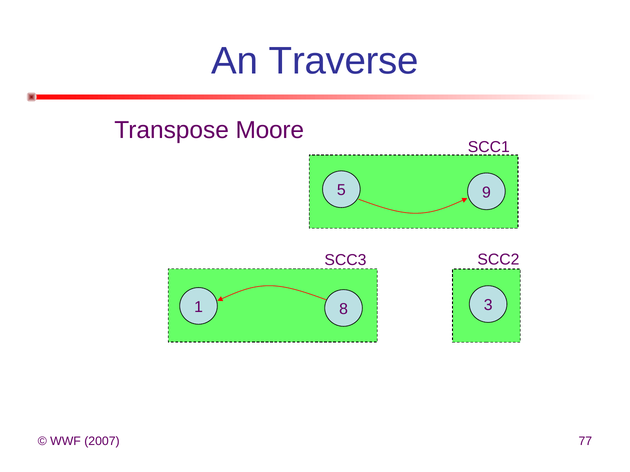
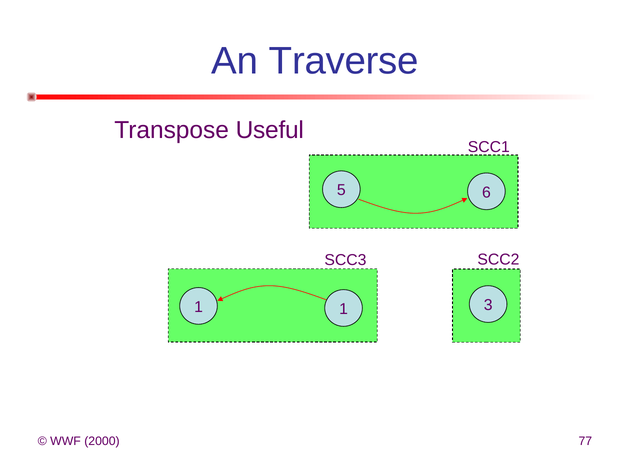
Moore: Moore -> Useful
9: 9 -> 6
1 8: 8 -> 1
2007: 2007 -> 2000
